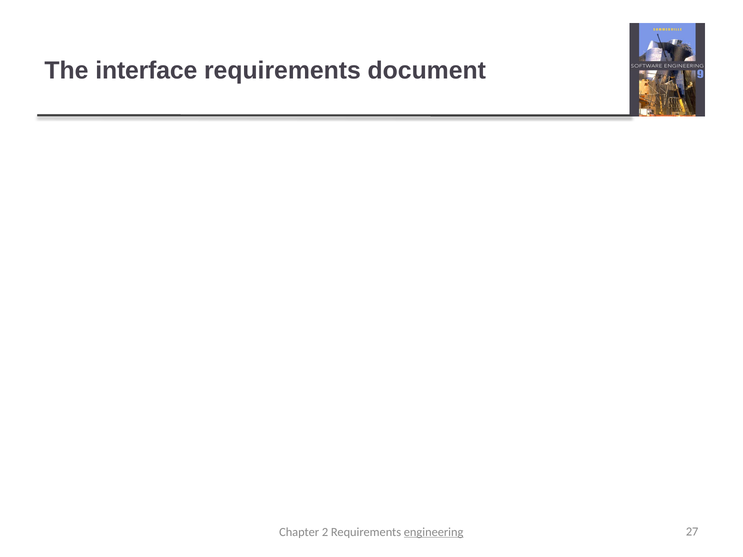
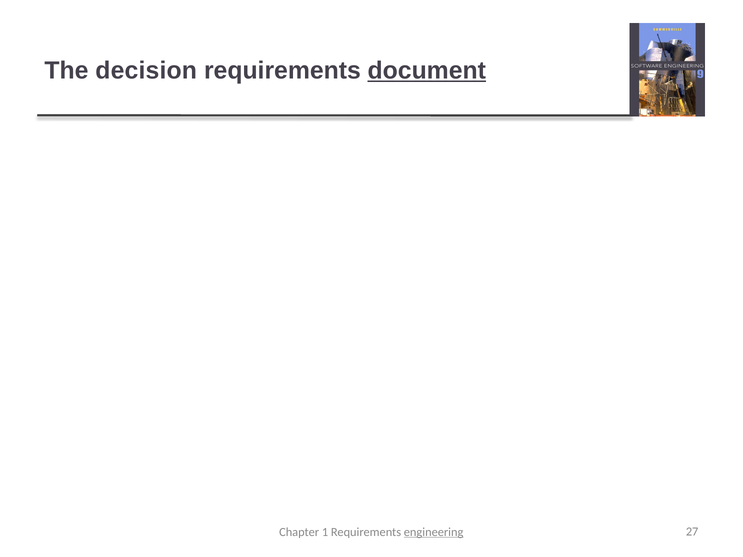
interface: interface -> decision
document at (427, 70) underline: none -> present
2: 2 -> 1
